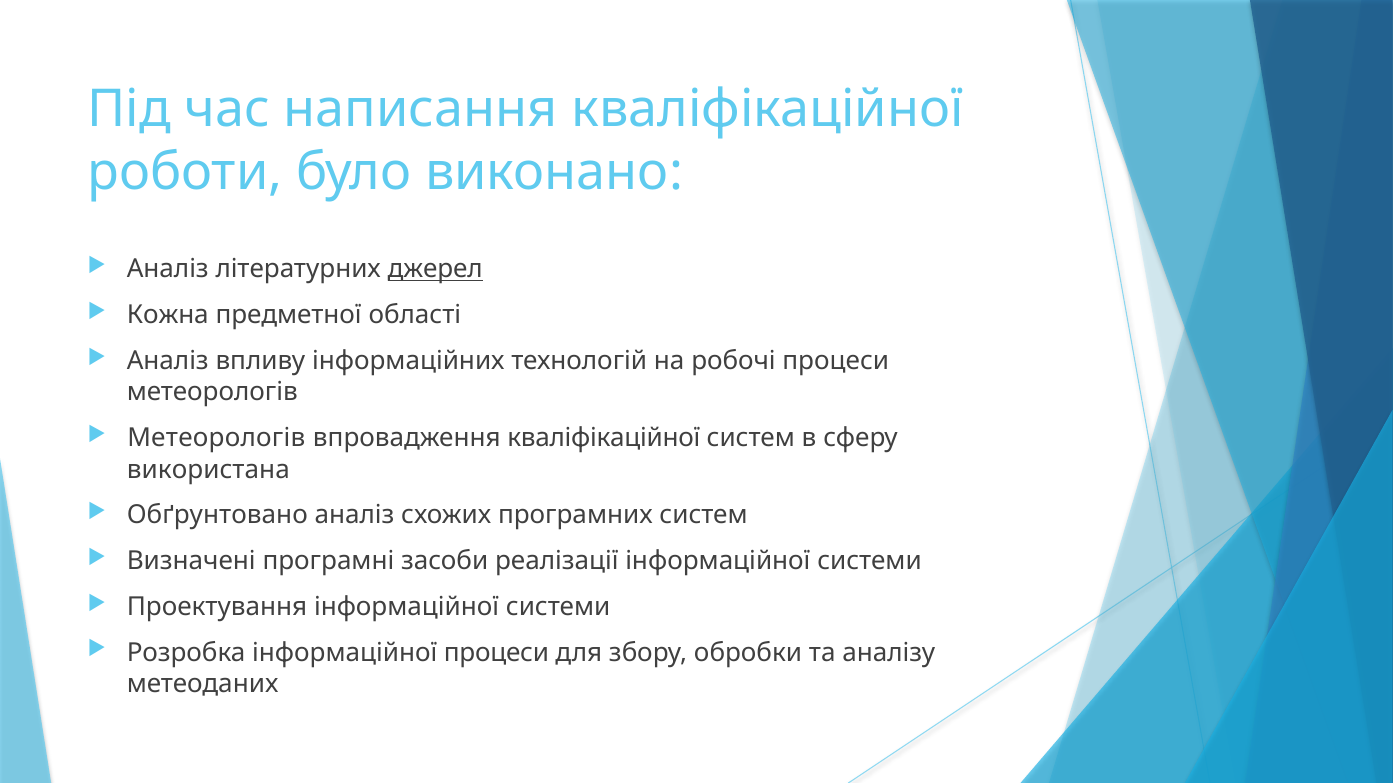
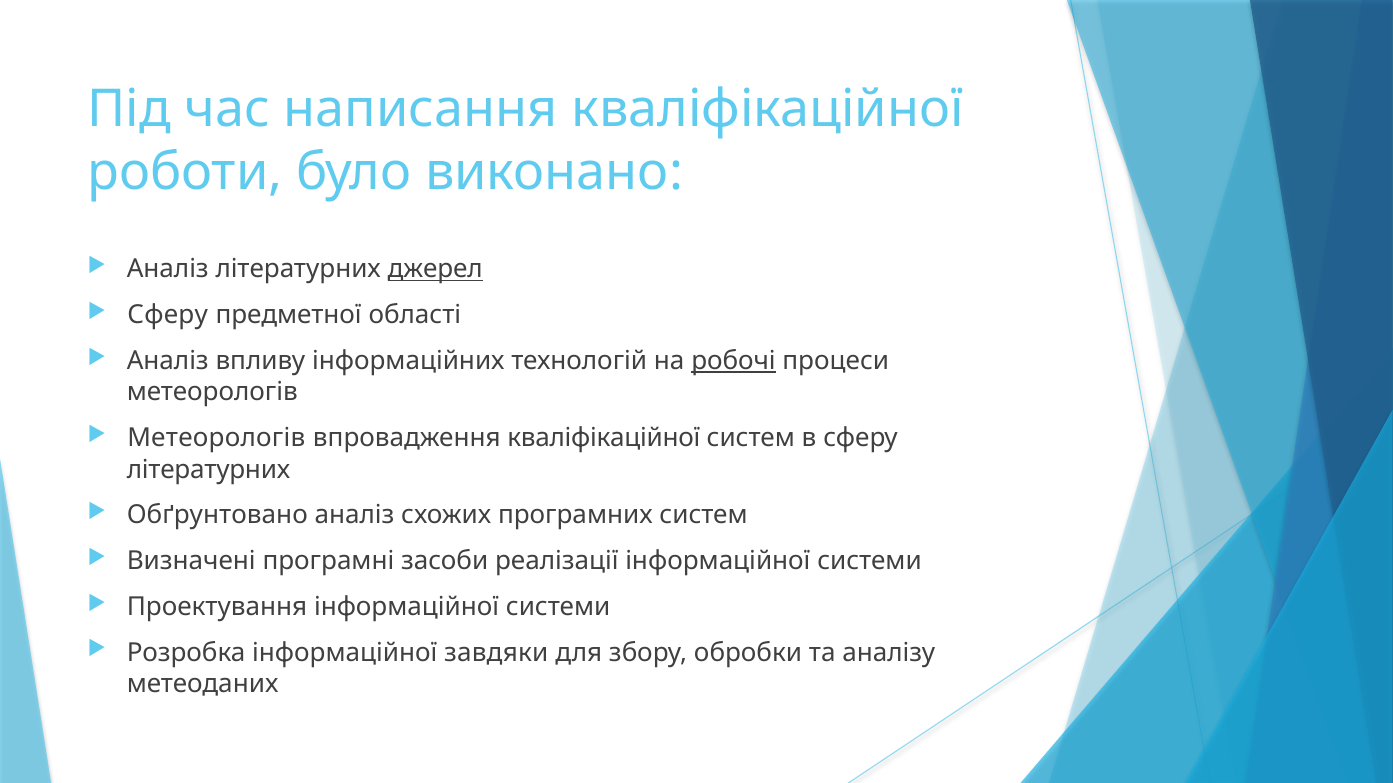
Кожна at (168, 315): Кожна -> Сферу
робочі underline: none -> present
використана at (208, 470): використана -> літературних
інформаційної процеси: процеси -> завдяки
